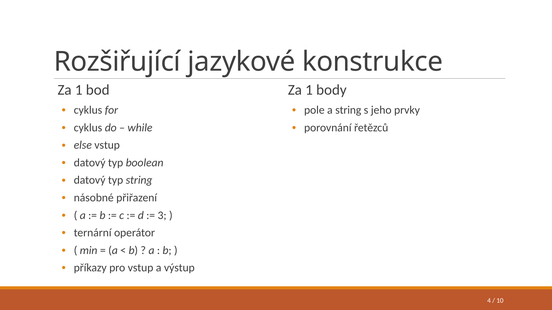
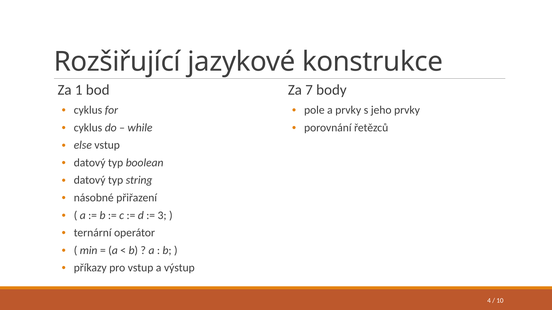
bod Za 1: 1 -> 7
a string: string -> prvky
